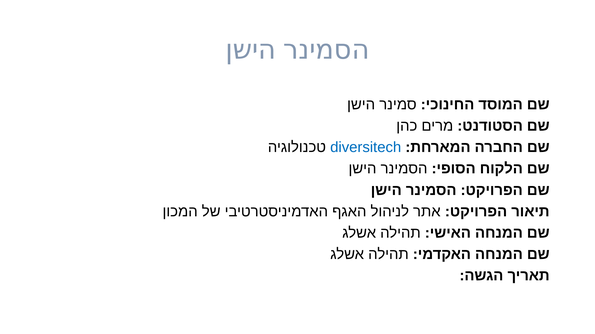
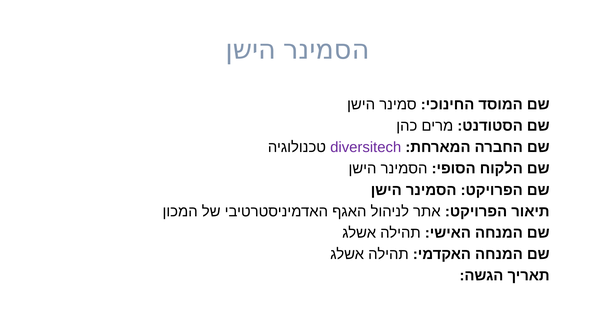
diversitech colour: blue -> purple
